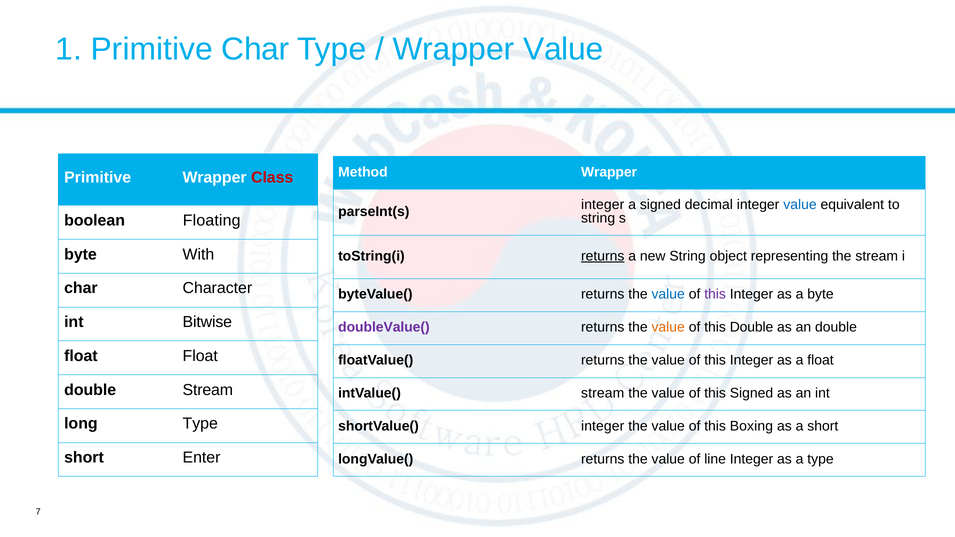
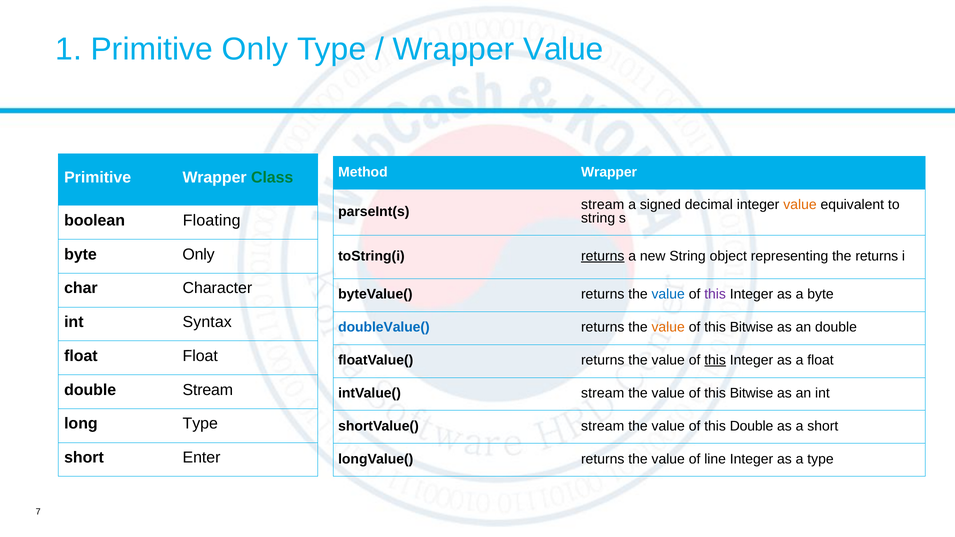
Primitive Char: Char -> Only
Class colour: red -> green
parseInt(s integer: integer -> stream
value at (800, 205) colour: blue -> orange
byte With: With -> Only
the stream: stream -> returns
Bitwise: Bitwise -> Syntax
doubleValue( colour: purple -> blue
Double at (752, 327): Double -> Bitwise
this at (715, 360) underline: none -> present
Signed at (751, 393): Signed -> Bitwise
shortValue( integer: integer -> stream
this Boxing: Boxing -> Double
